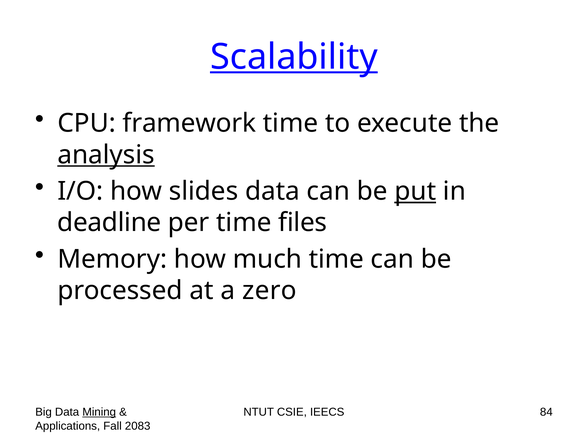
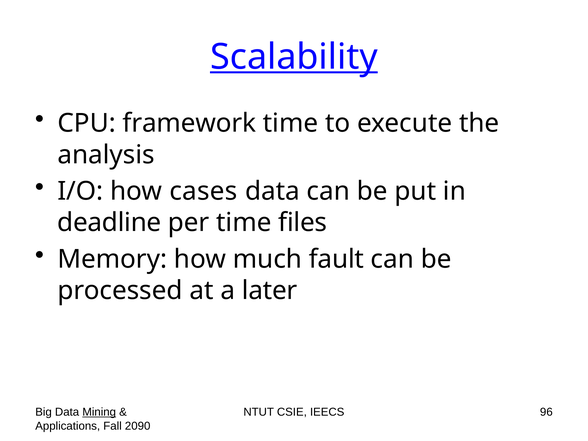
analysis underline: present -> none
slides: slides -> cases
put underline: present -> none
much time: time -> fault
zero: zero -> later
84: 84 -> 96
2083: 2083 -> 2090
